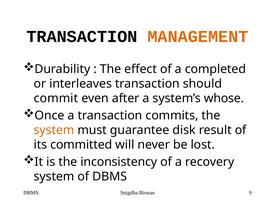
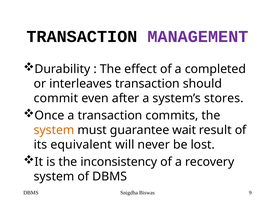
MANAGEMENT colour: orange -> purple
whose: whose -> stores
disk: disk -> wait
committed: committed -> equivalent
